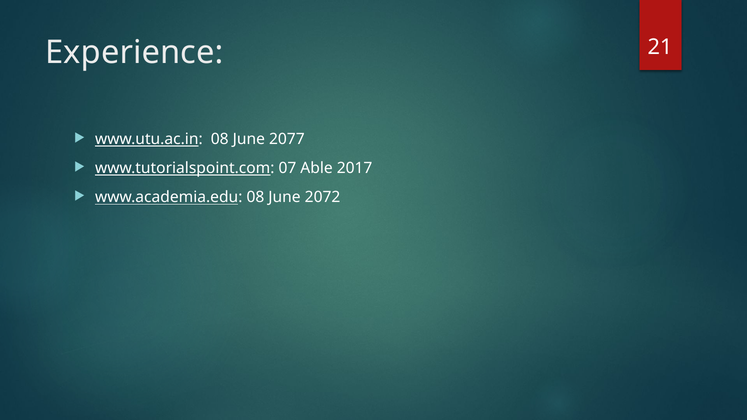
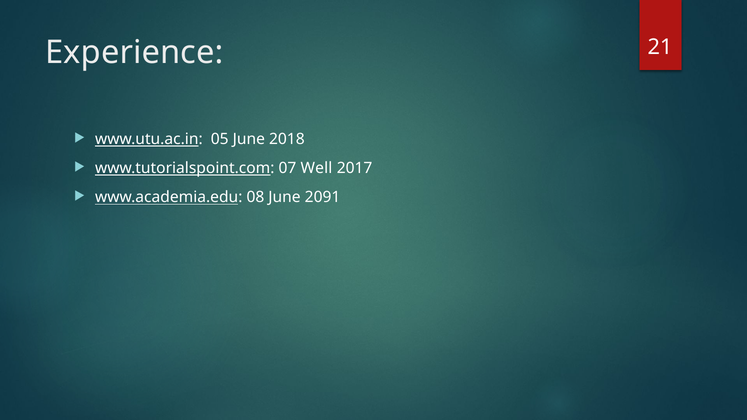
www.utu.ac.in 08: 08 -> 05
2077: 2077 -> 2018
Able: Able -> Well
2072: 2072 -> 2091
